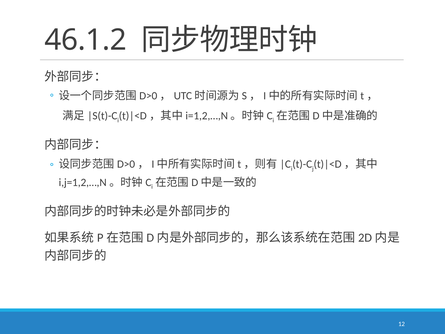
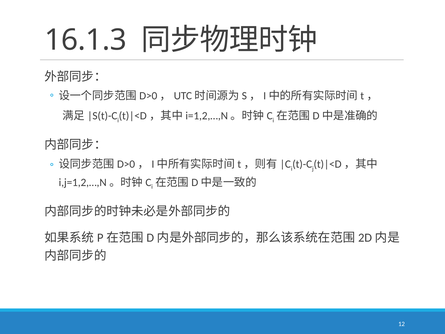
46.1.2: 46.1.2 -> 16.1.3
